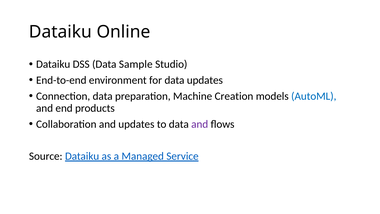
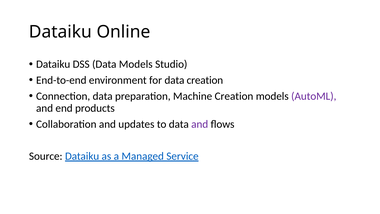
Data Sample: Sample -> Models
data updates: updates -> creation
AutoML colour: blue -> purple
